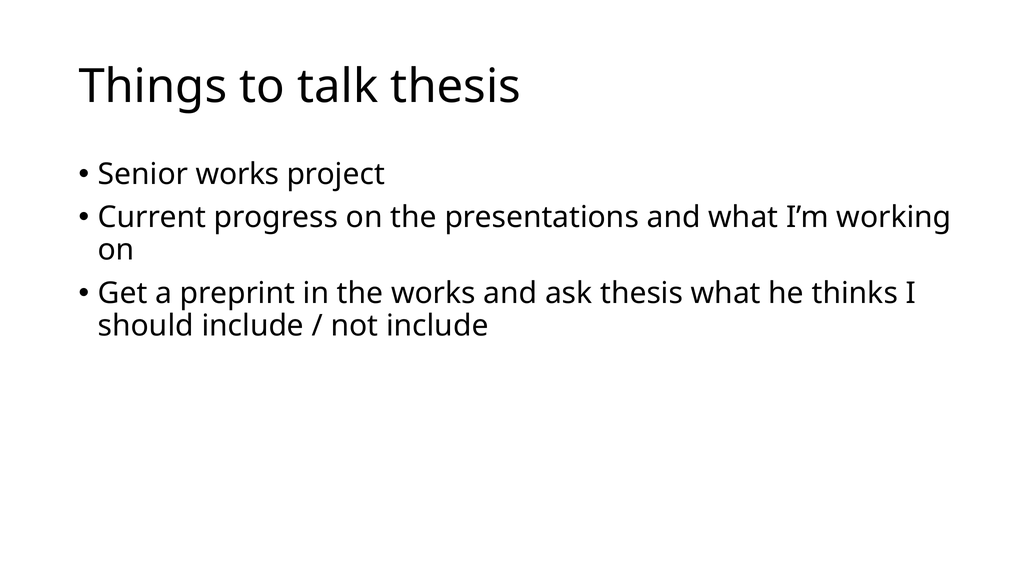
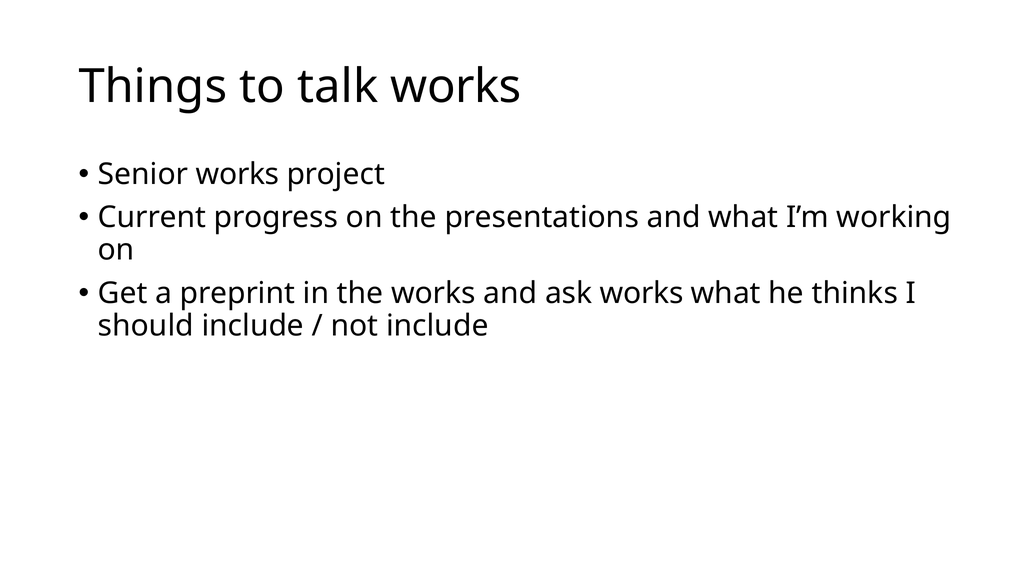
talk thesis: thesis -> works
ask thesis: thesis -> works
